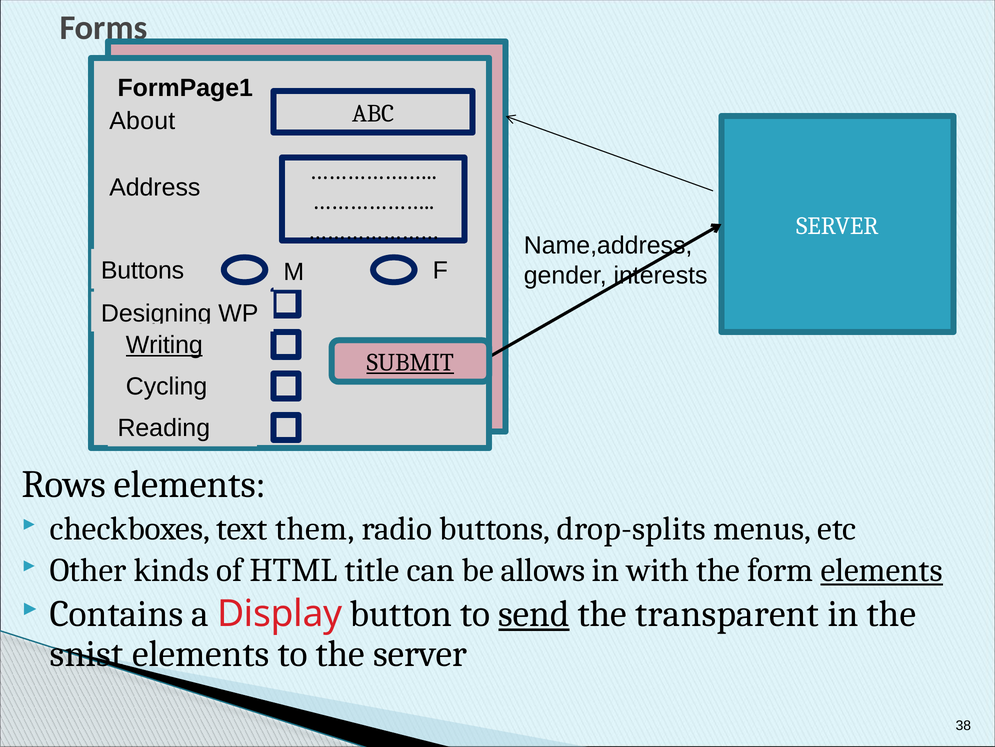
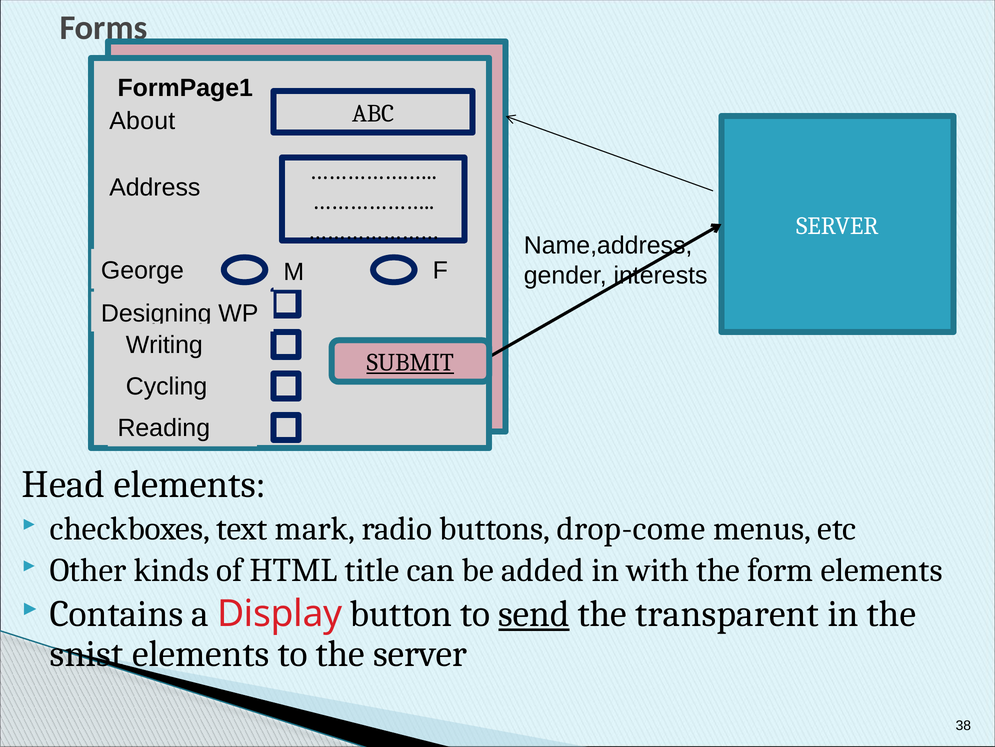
Buttons at (143, 270): Buttons -> George
Writing underline: present -> none
Rows: Rows -> Head
them: them -> mark
drop-splits: drop-splits -> drop-come
allows: allows -> added
elements at (882, 570) underline: present -> none
